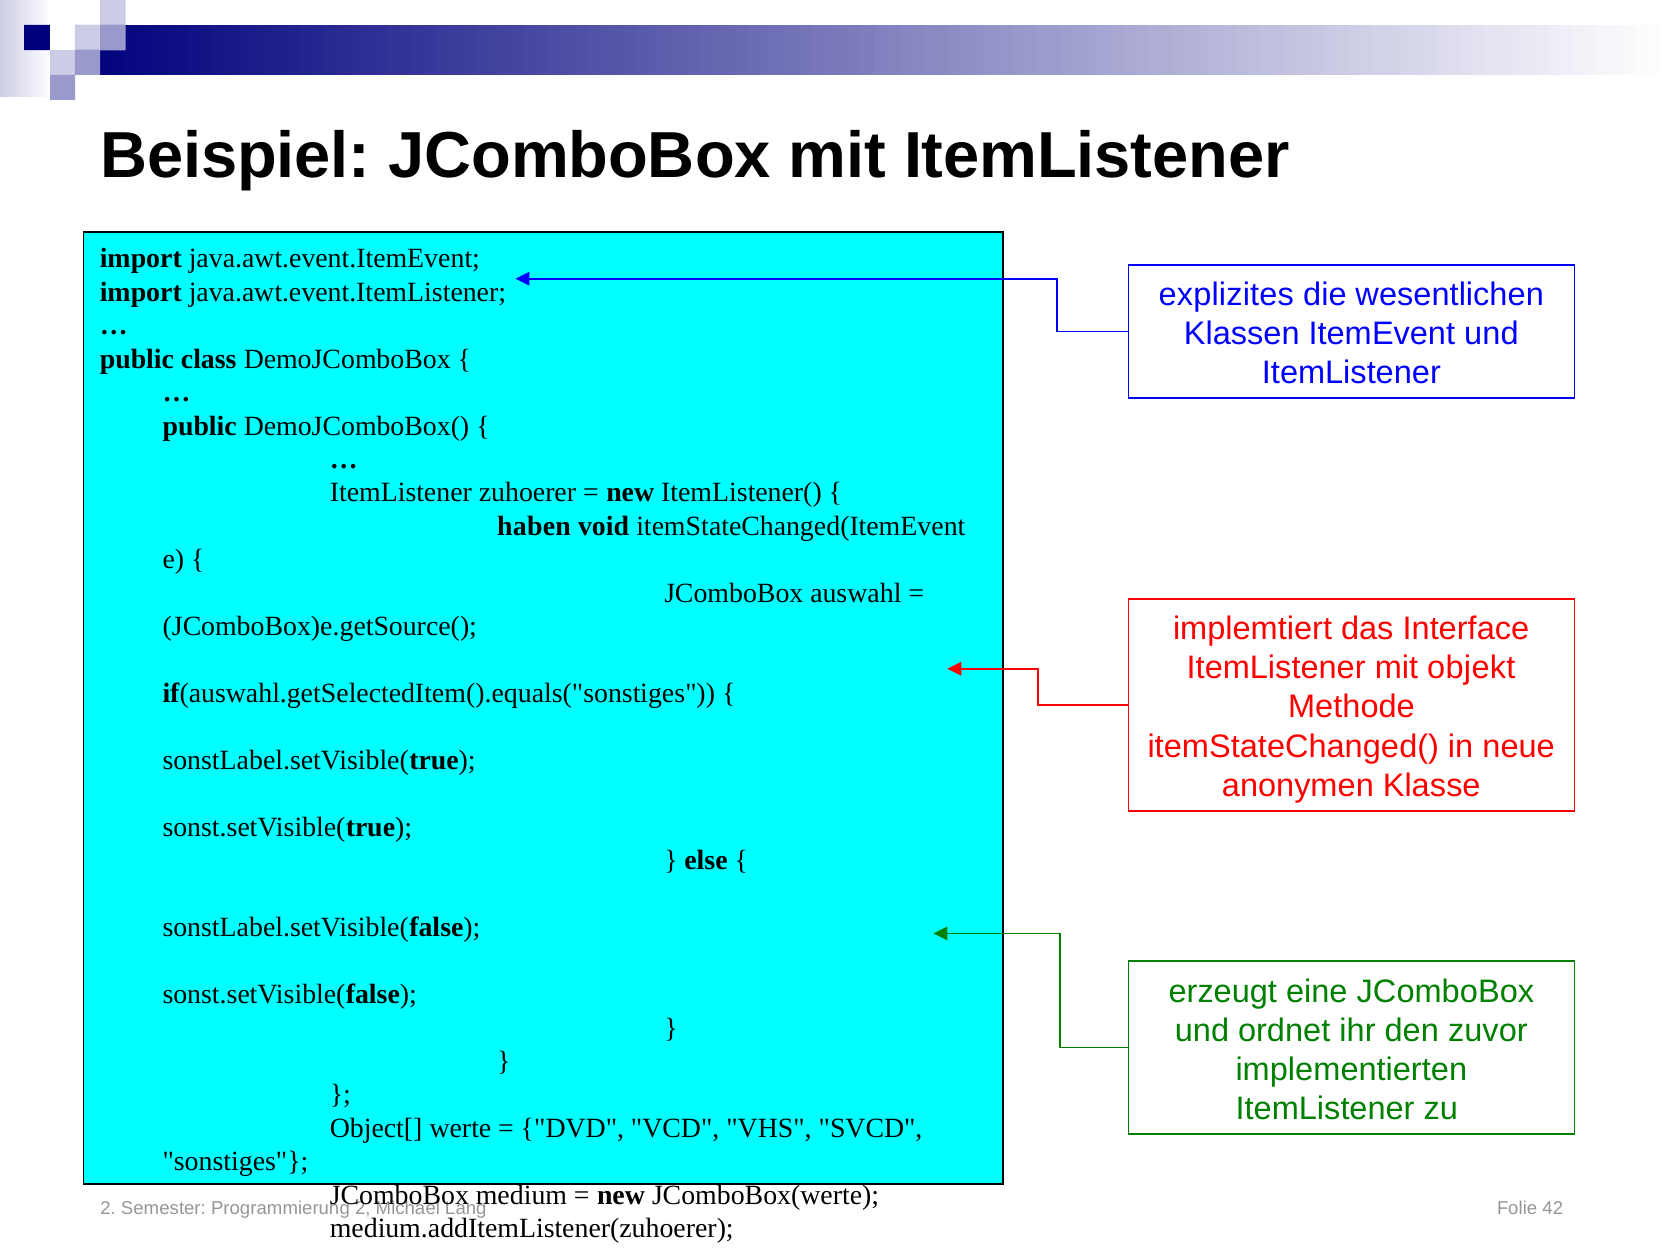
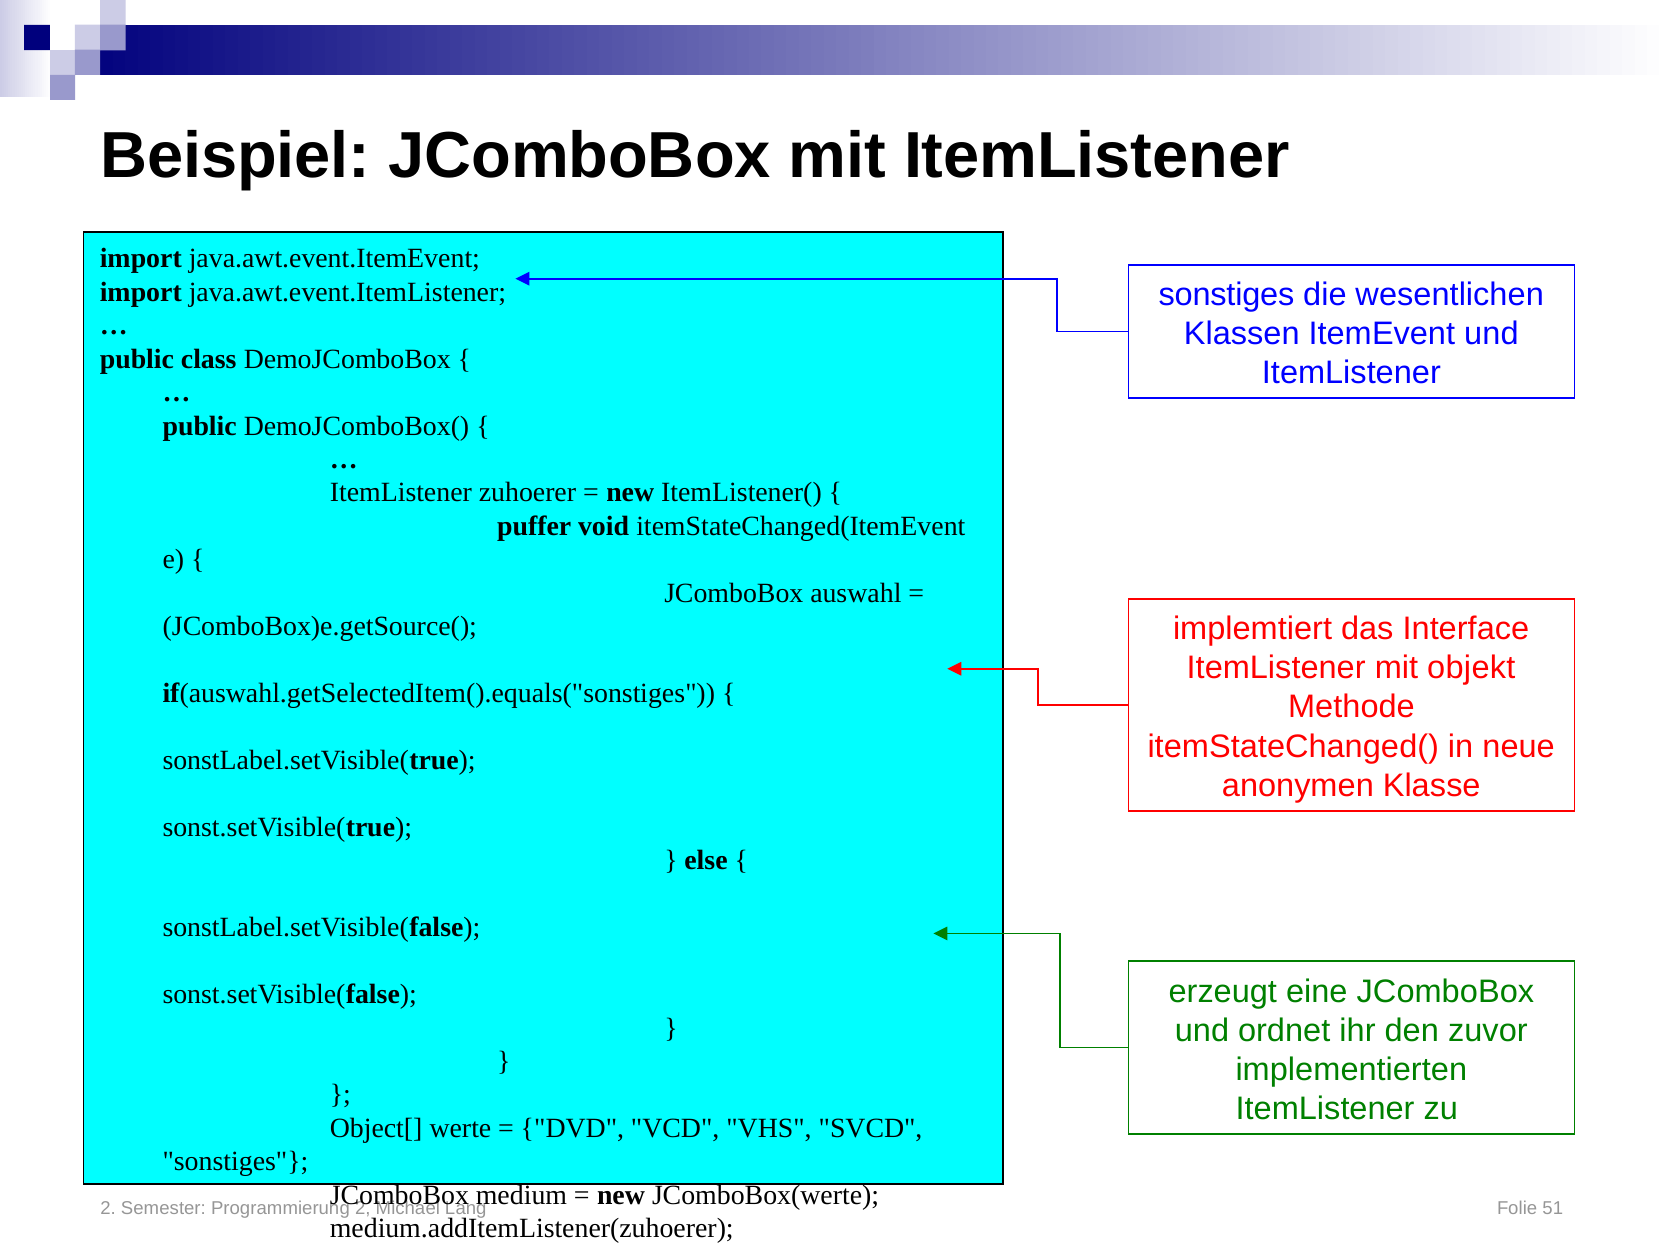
explizites at (1226, 295): explizites -> sonstiges
haben: haben -> puffer
42: 42 -> 51
